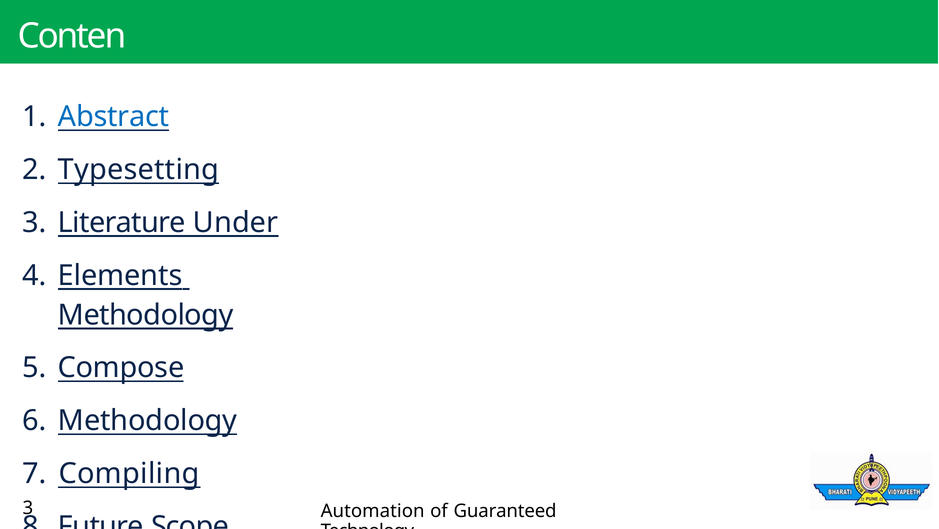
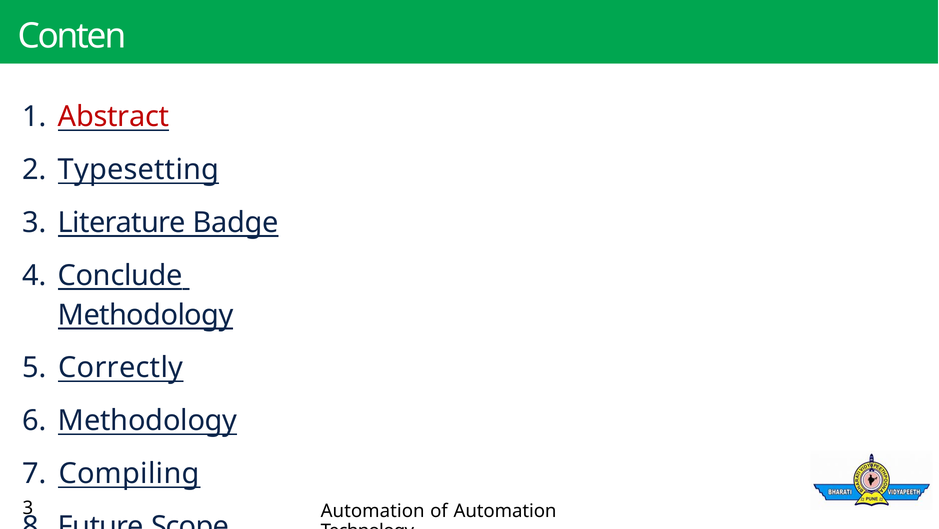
Abstract colour: blue -> red
Under: Under -> Badge
Elements: Elements -> Conclude
Compose: Compose -> Correctly
of Guaranteed: Guaranteed -> Automation
